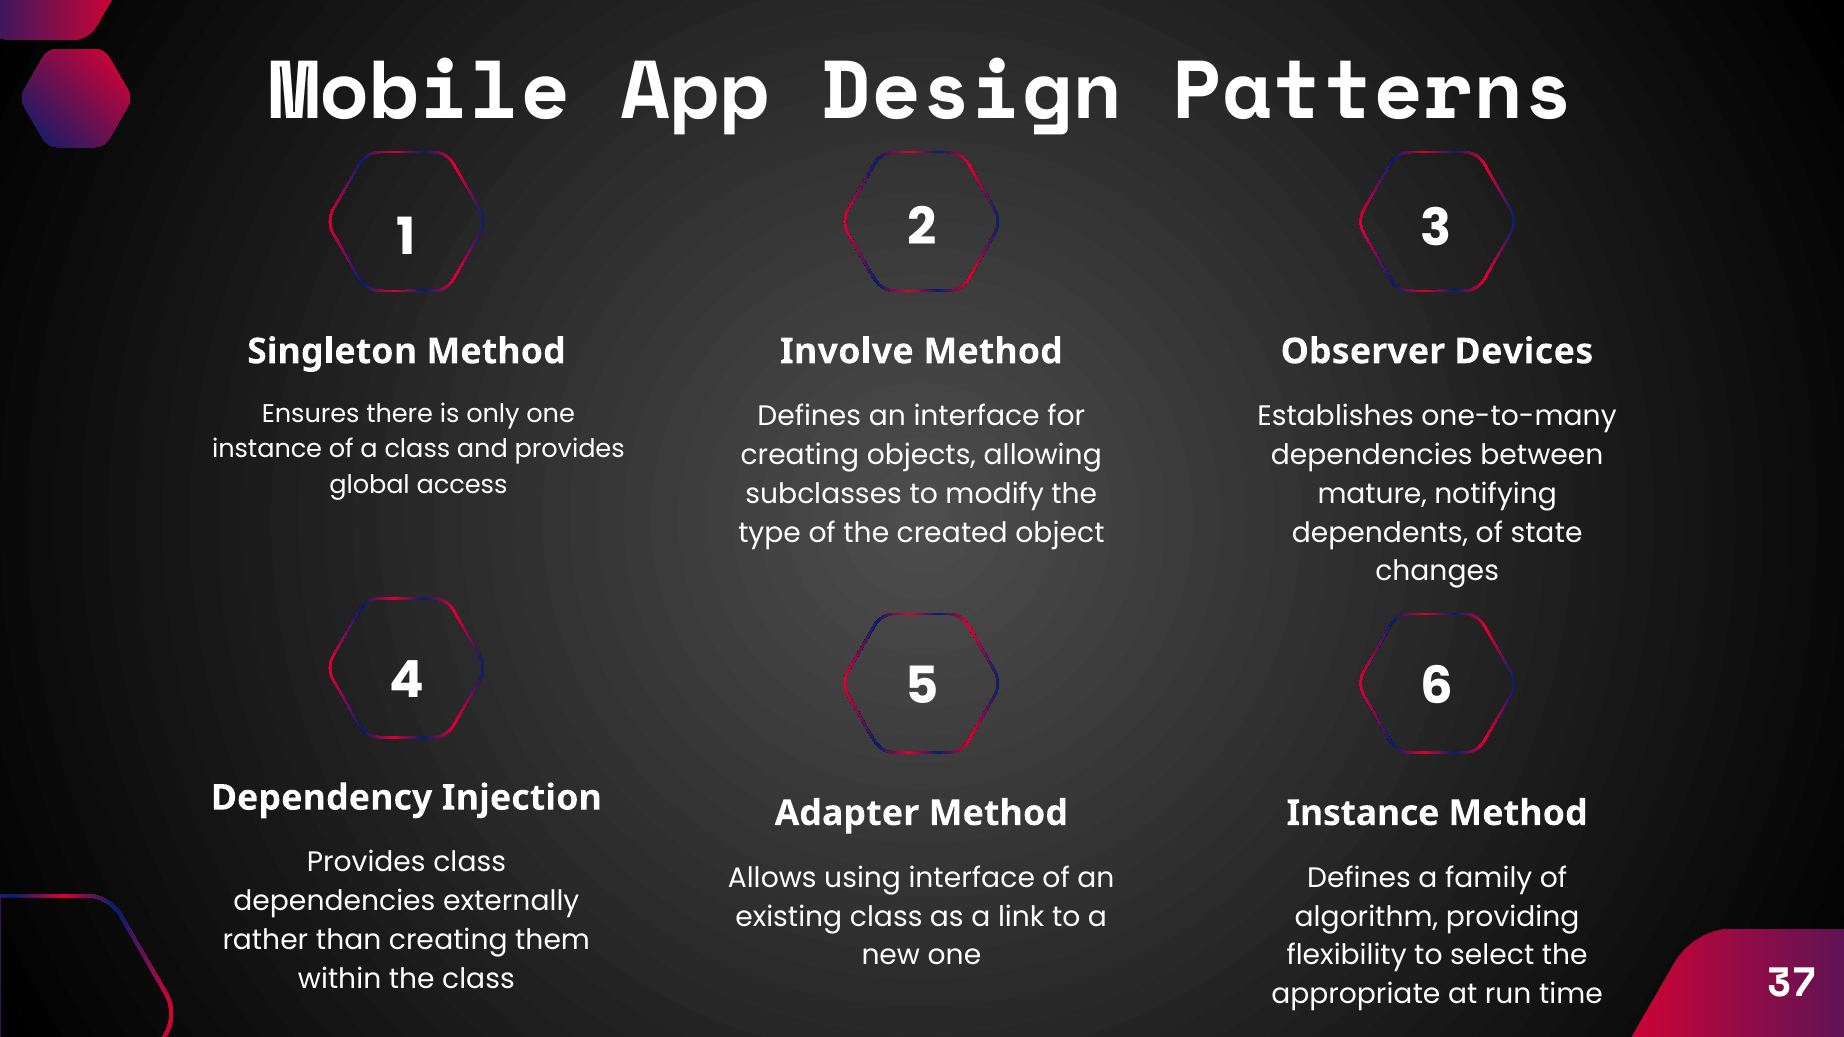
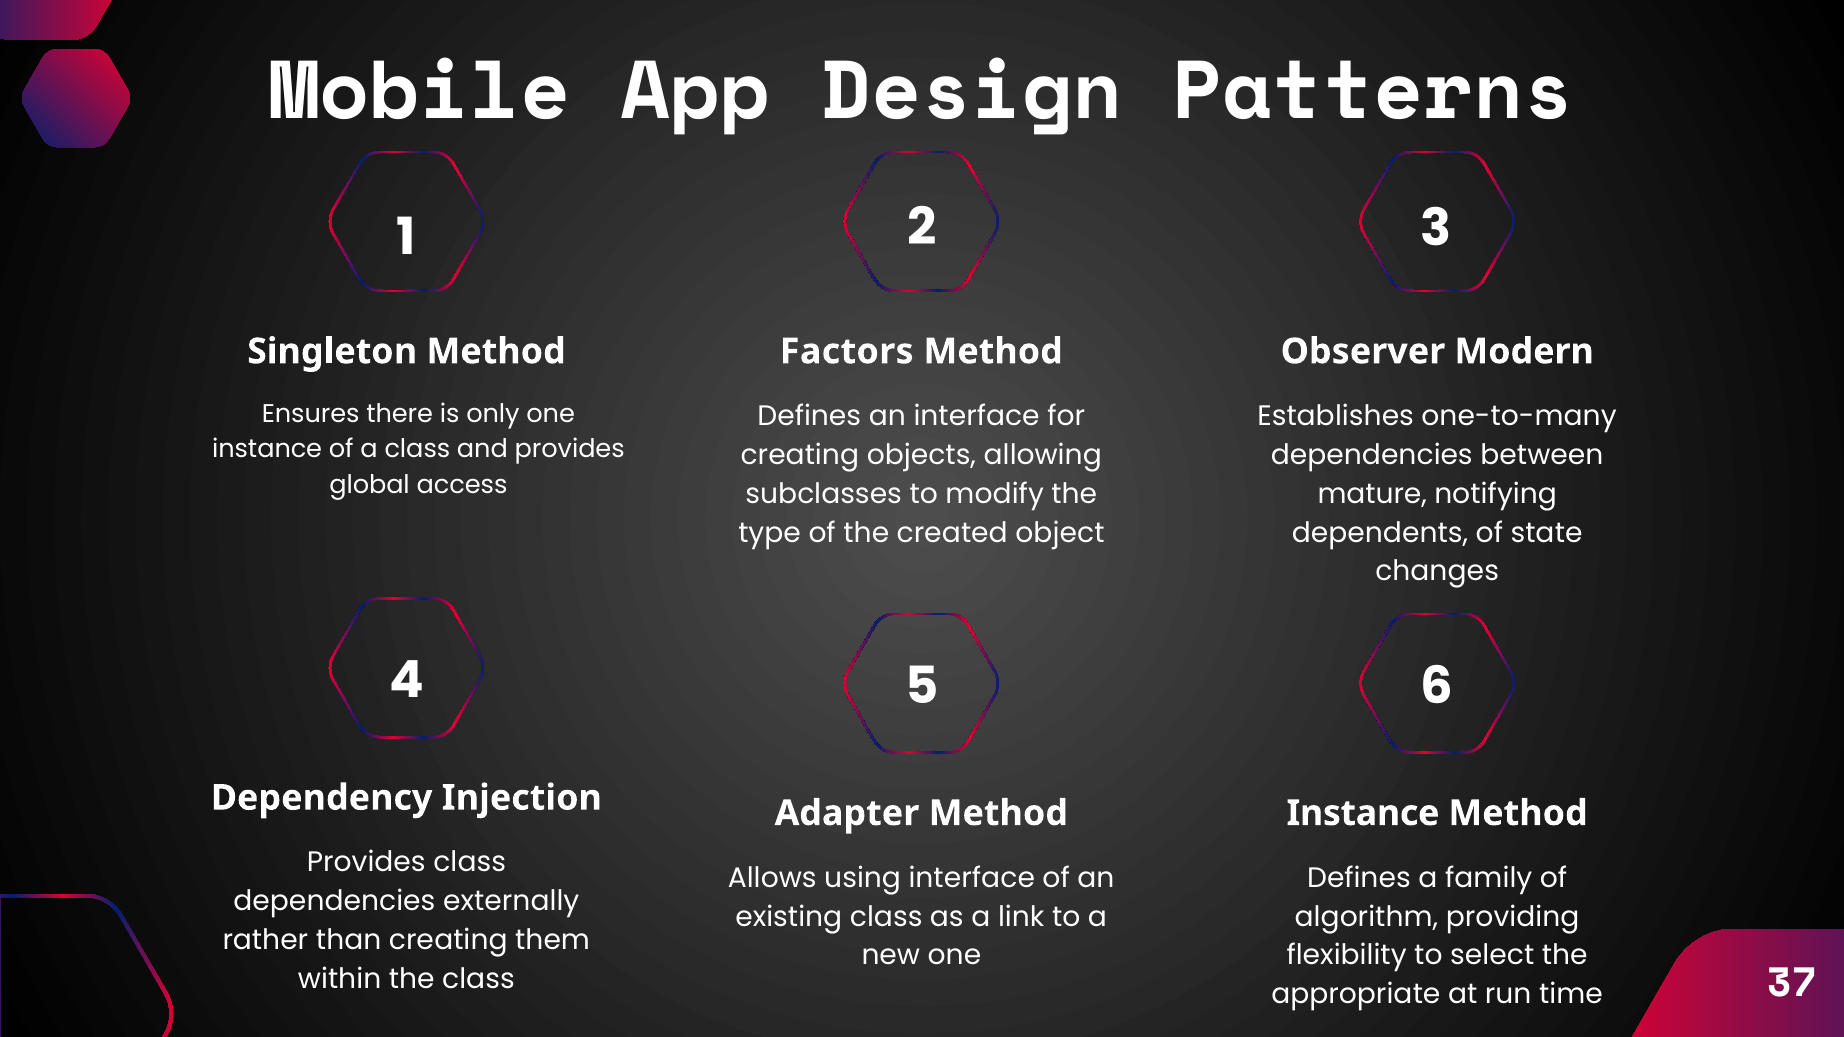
Involve: Involve -> Factors
Devices: Devices -> Modern
